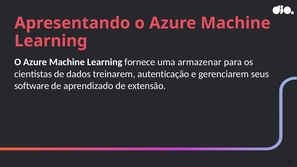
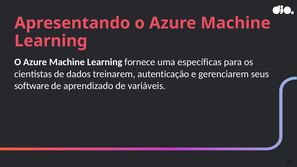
armazenar: armazenar -> específicas
extensão: extensão -> variáveis
